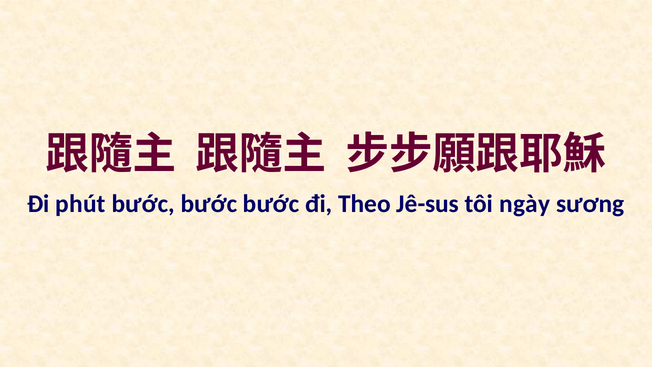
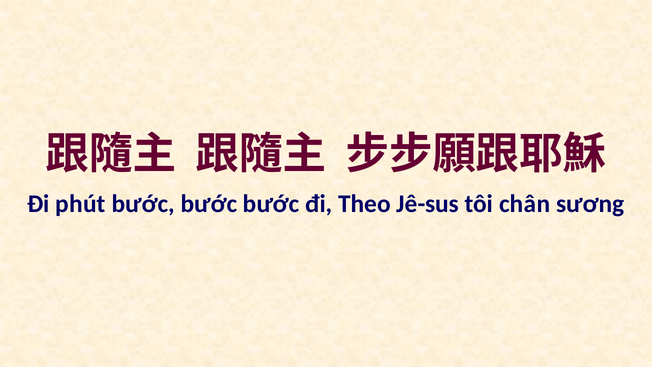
ngày: ngày -> chân
